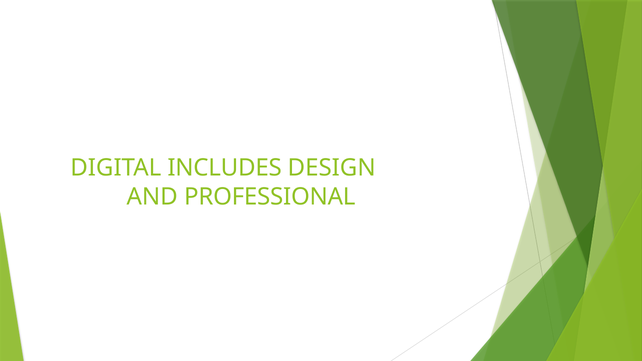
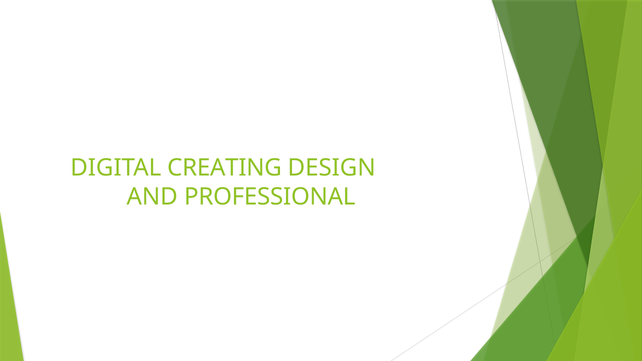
INCLUDES: INCLUDES -> CREATING
